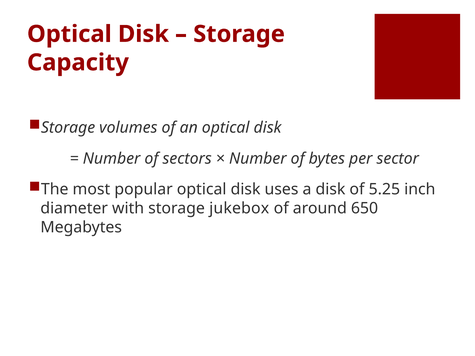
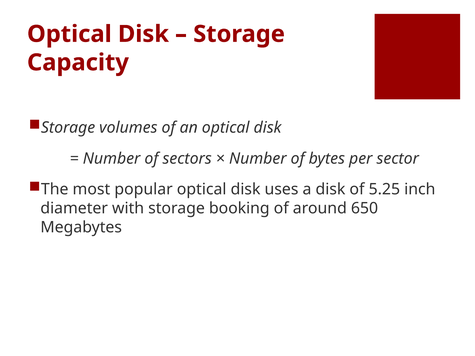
jukebox: jukebox -> booking
